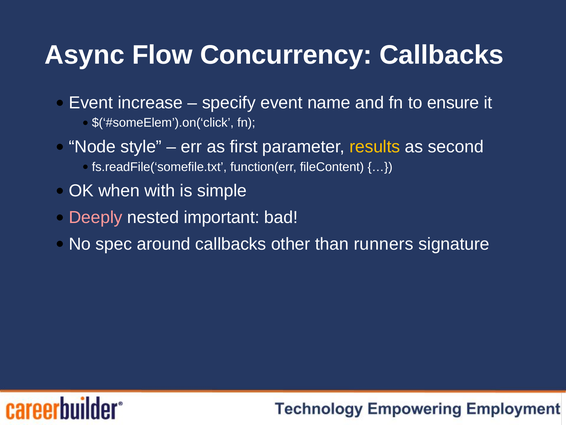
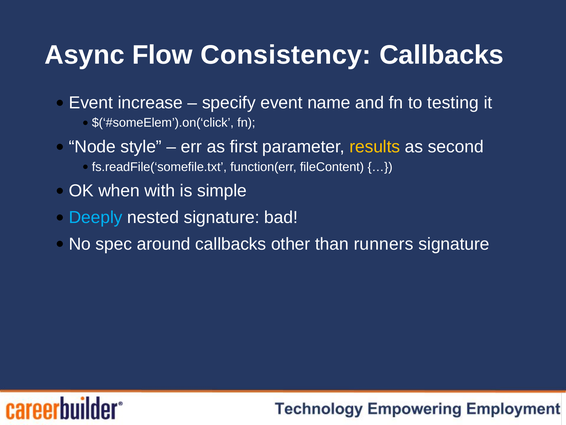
Concurrency: Concurrency -> Consistency
ensure: ensure -> testing
Deeply colour: pink -> light blue
nested important: important -> signature
